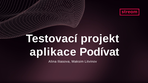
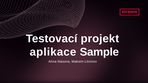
Podívat: Podívat -> Sample
